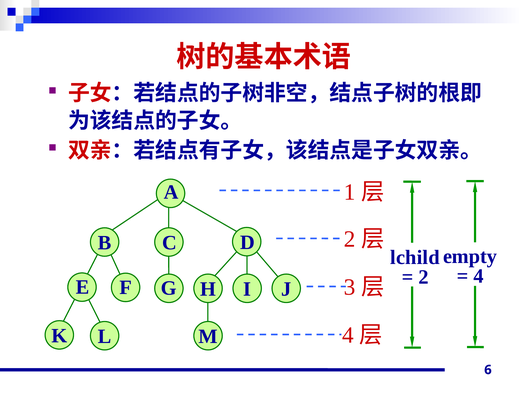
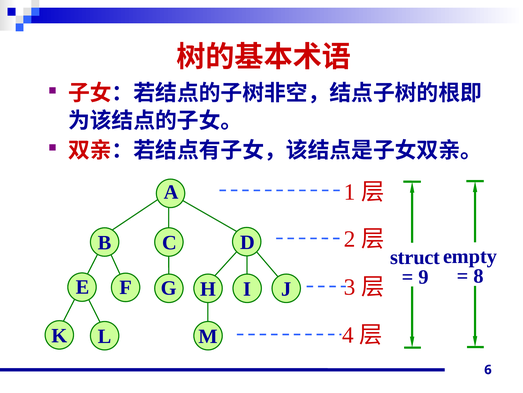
lchild: lchild -> struct
4 at (478, 275): 4 -> 8
2 at (423, 276): 2 -> 9
